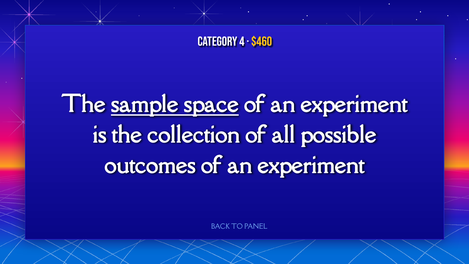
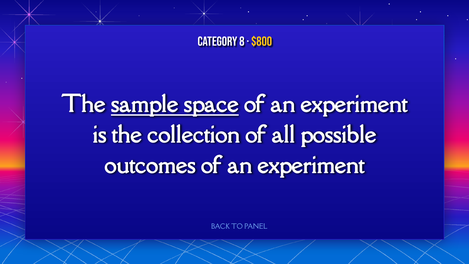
4: 4 -> 8
$460: $460 -> $800
